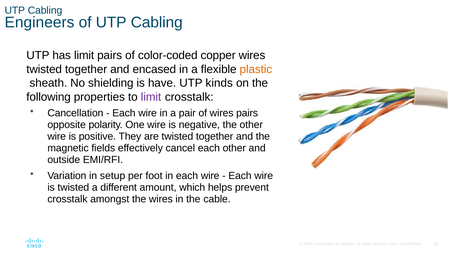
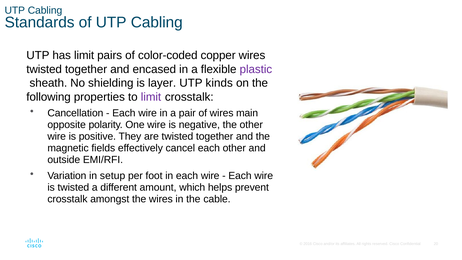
Engineers: Engineers -> Standards
plastic colour: orange -> purple
have: have -> layer
wires pairs: pairs -> main
